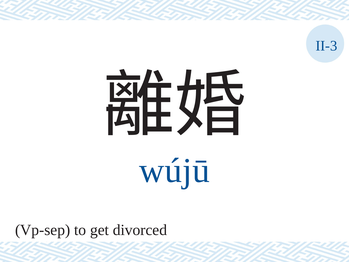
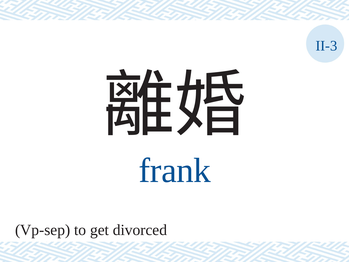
wújū: wújū -> frank
